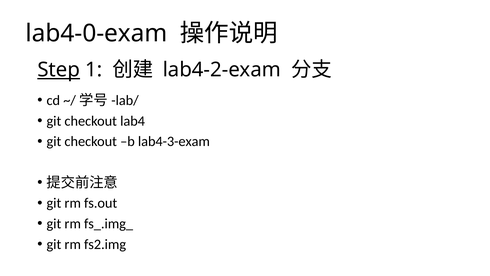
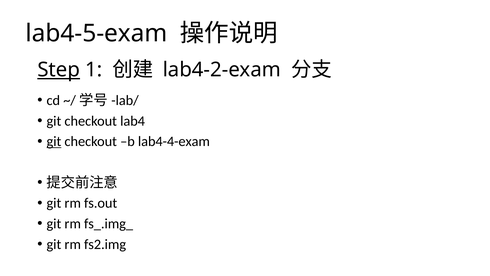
lab4-0-exam: lab4-0-exam -> lab4-5-exam
git at (54, 141) underline: none -> present
lab4-3-exam: lab4-3-exam -> lab4-4-exam
